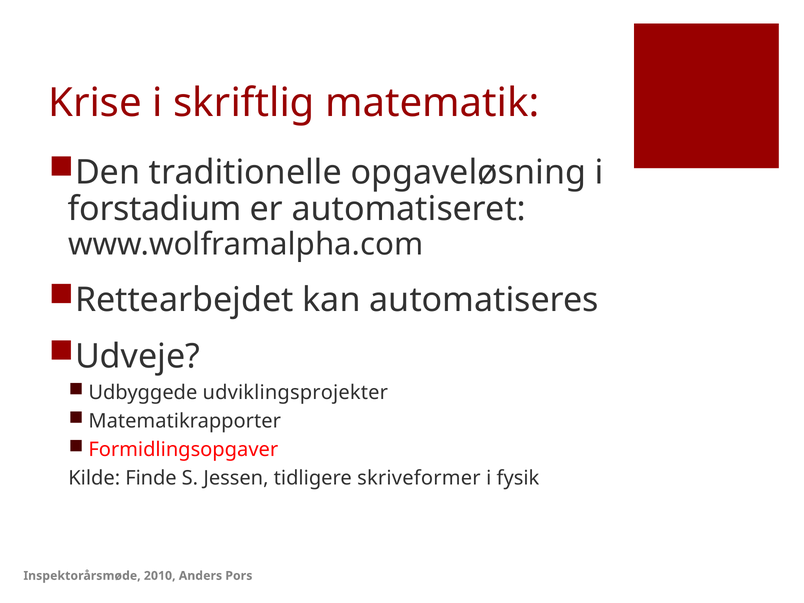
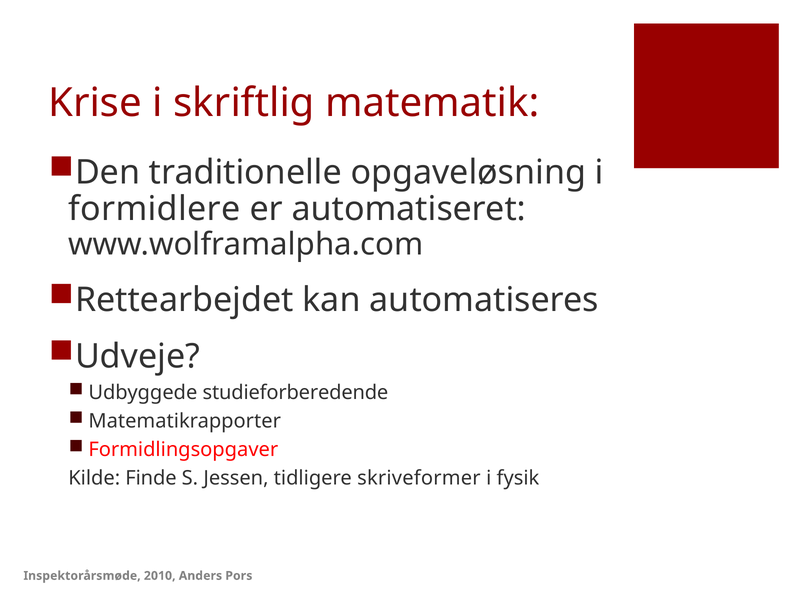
forstadium: forstadium -> formidlere
udviklingsprojekter: udviklingsprojekter -> studieforberedende
